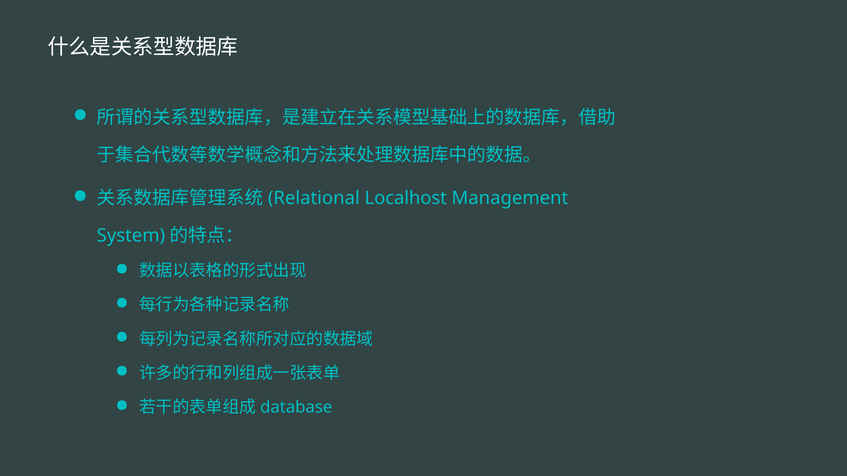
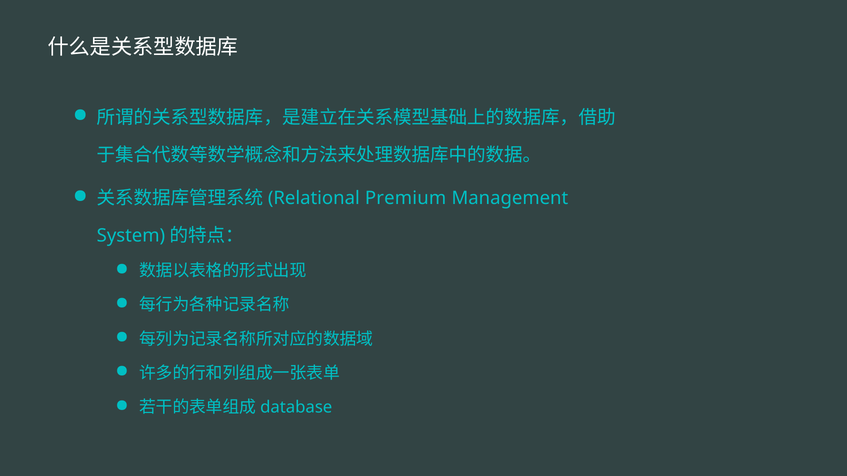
Localhost: Localhost -> Premium
